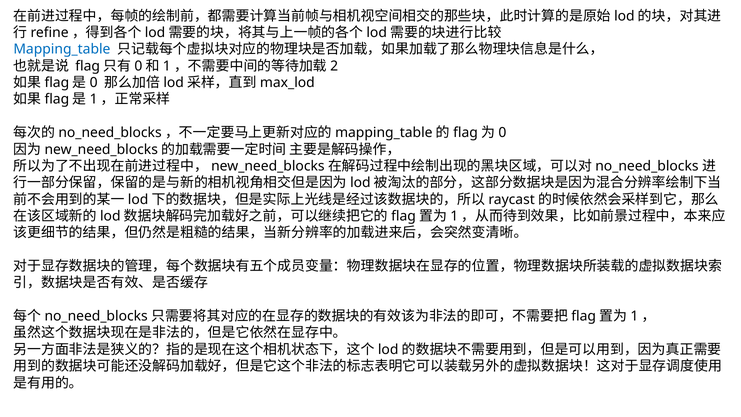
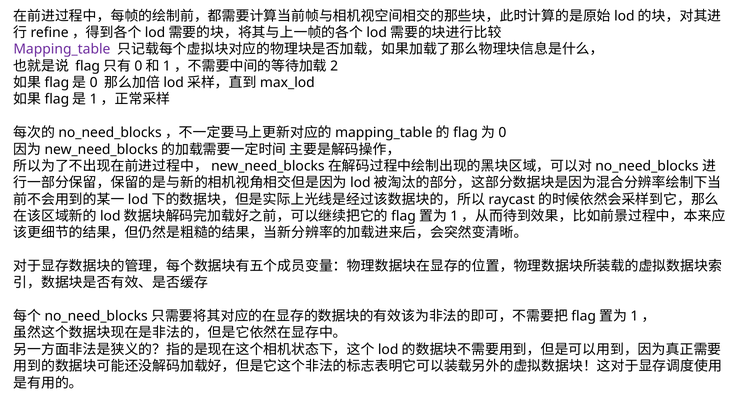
Mapping_table colour: blue -> purple
